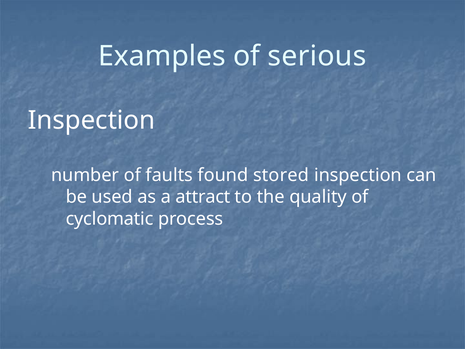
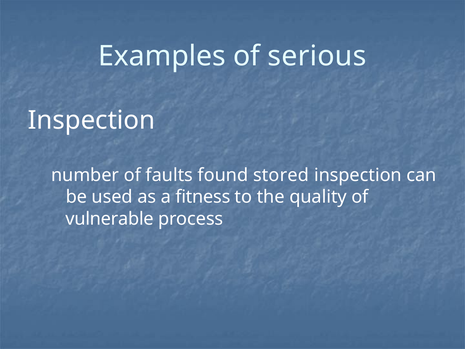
attract: attract -> fitness
cyclomatic: cyclomatic -> vulnerable
